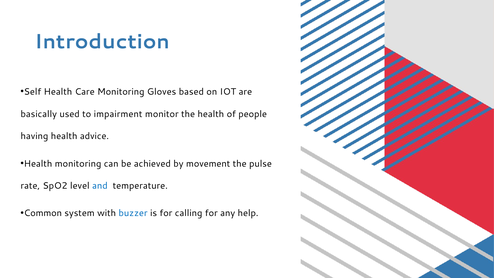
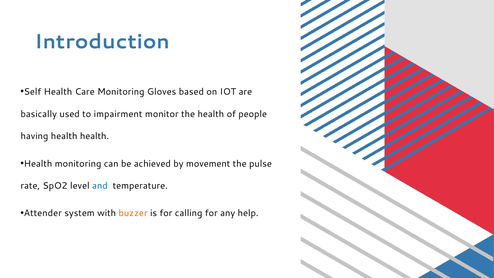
health advice: advice -> health
Common: Common -> Attender
buzzer colour: blue -> orange
